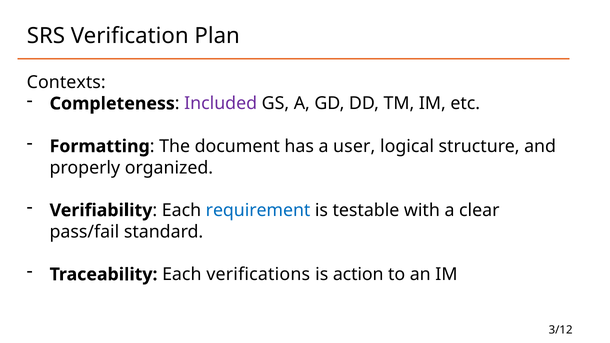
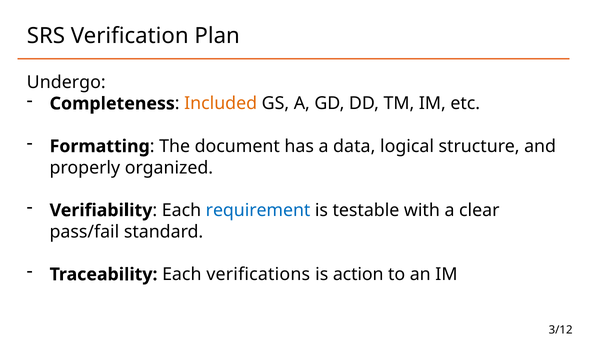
Contexts: Contexts -> Undergo
Included colour: purple -> orange
user: user -> data
